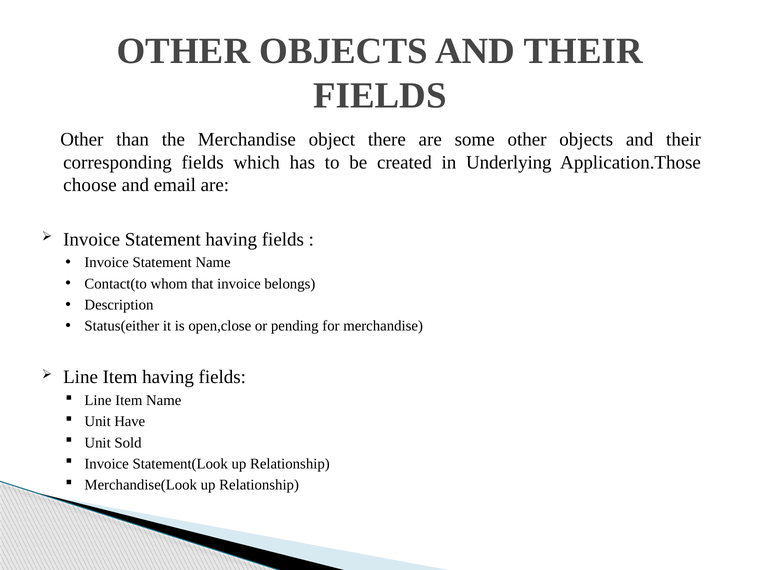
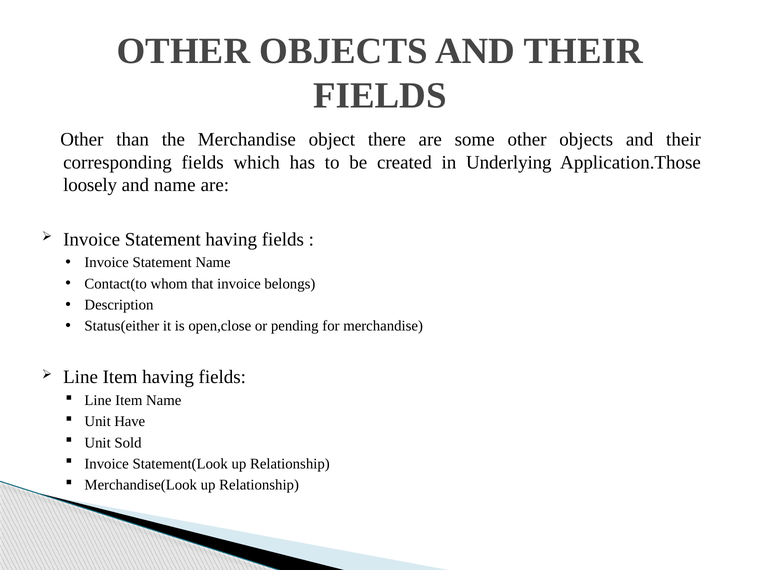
choose: choose -> loosely
and email: email -> name
